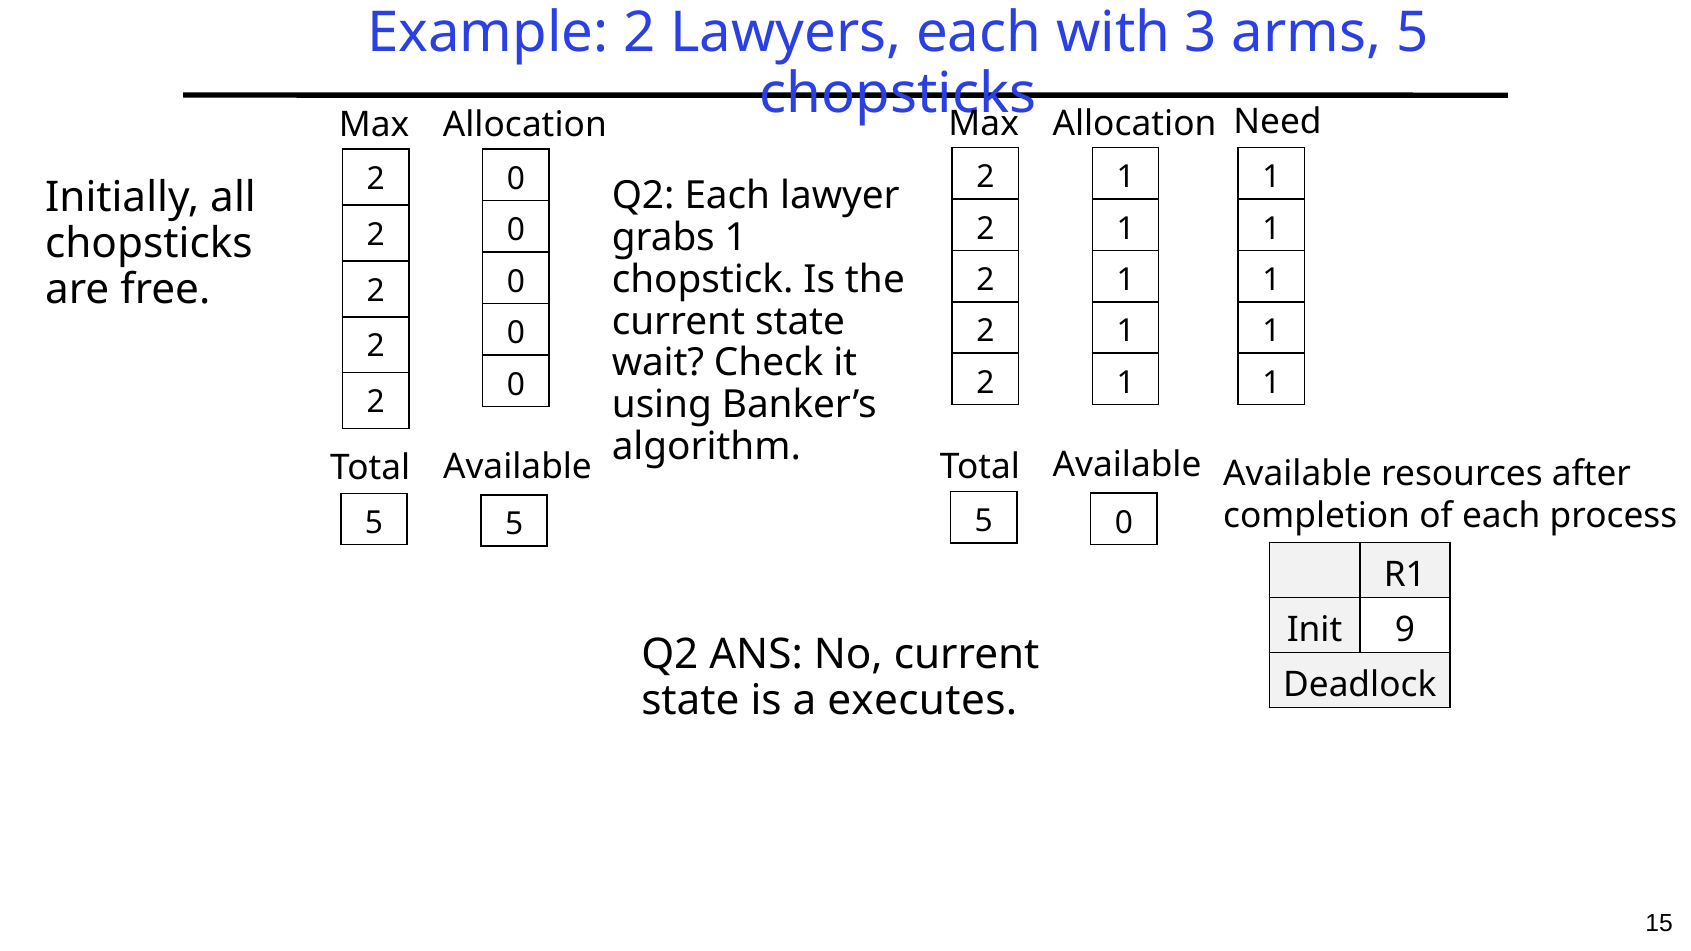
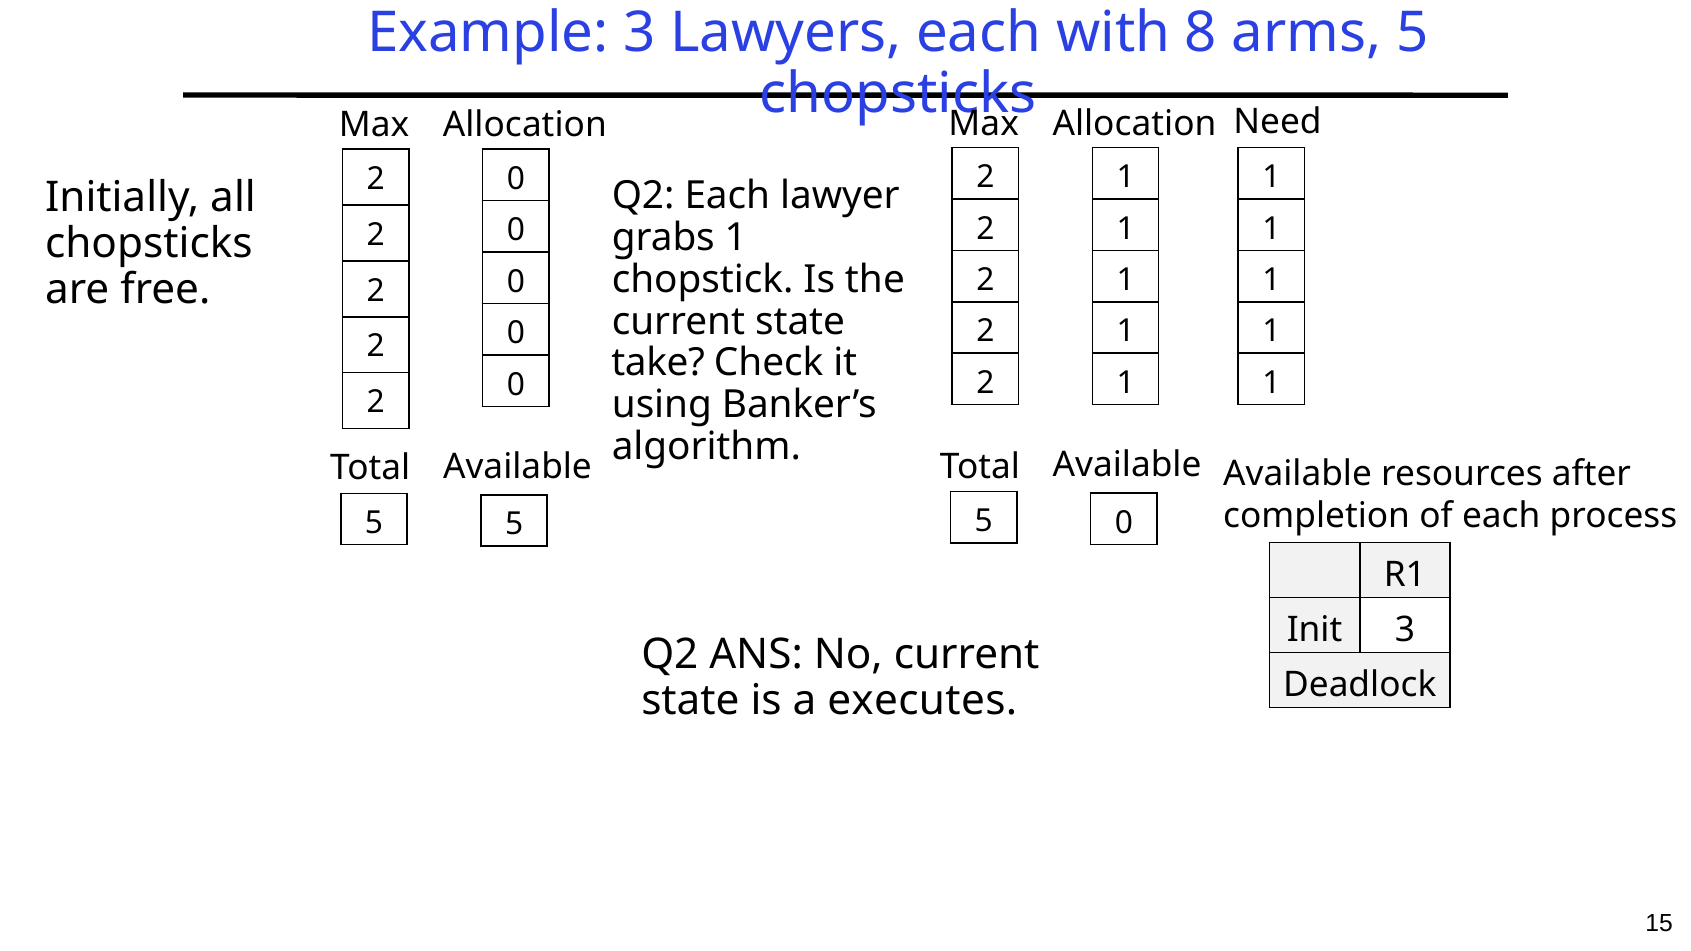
Example 2: 2 -> 3
3: 3 -> 8
wait: wait -> take
Init 9: 9 -> 3
